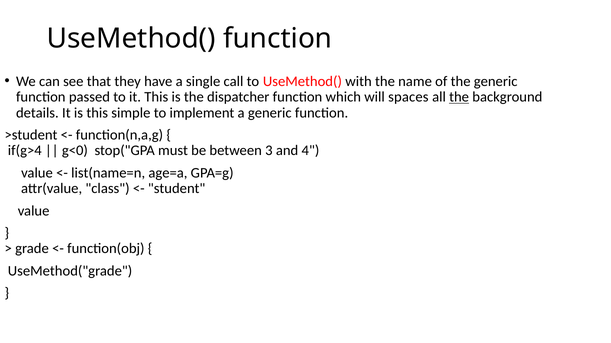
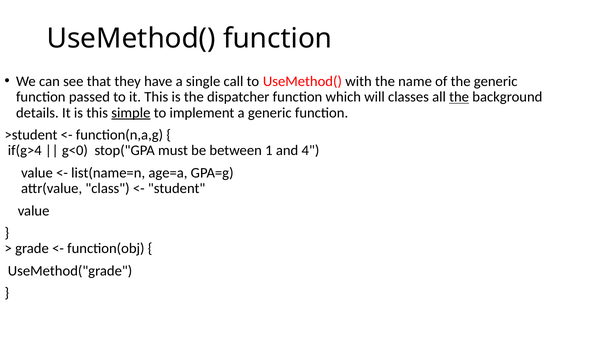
spaces: spaces -> classes
simple underline: none -> present
3: 3 -> 1
